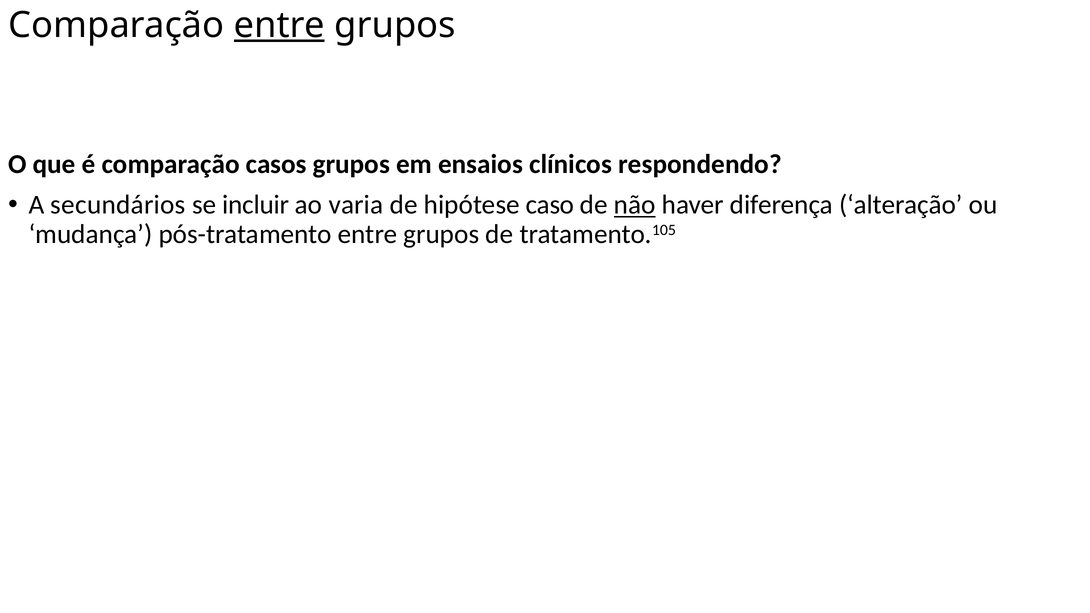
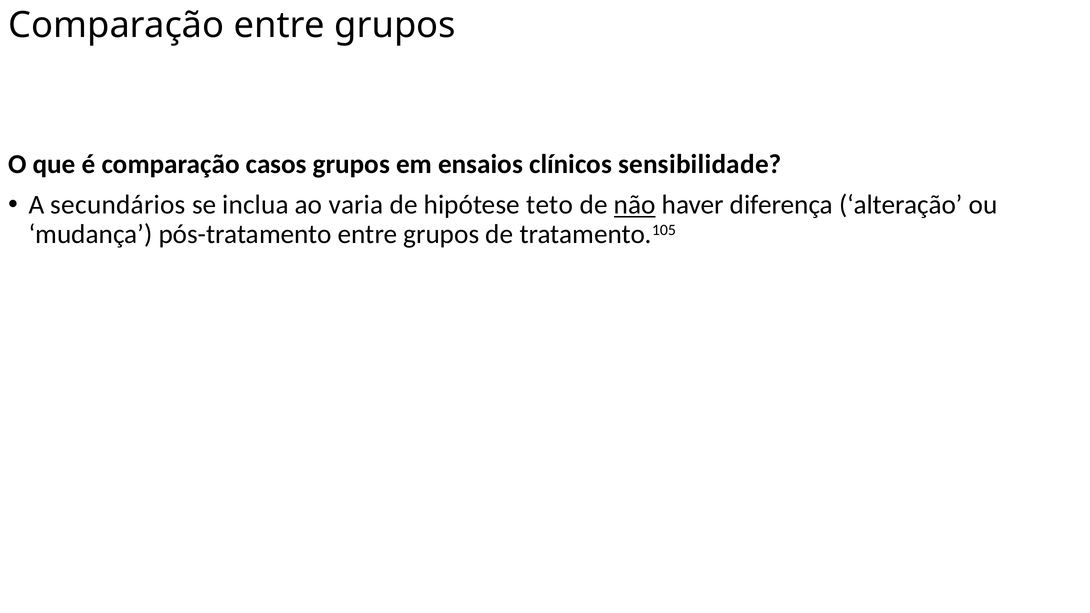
entre at (279, 25) underline: present -> none
respondendo: respondendo -> sensibilidade
incluir: incluir -> inclua
caso: caso -> teto
